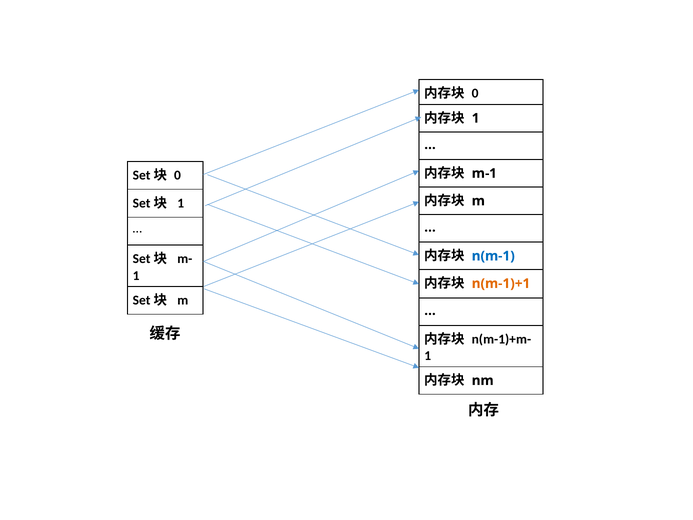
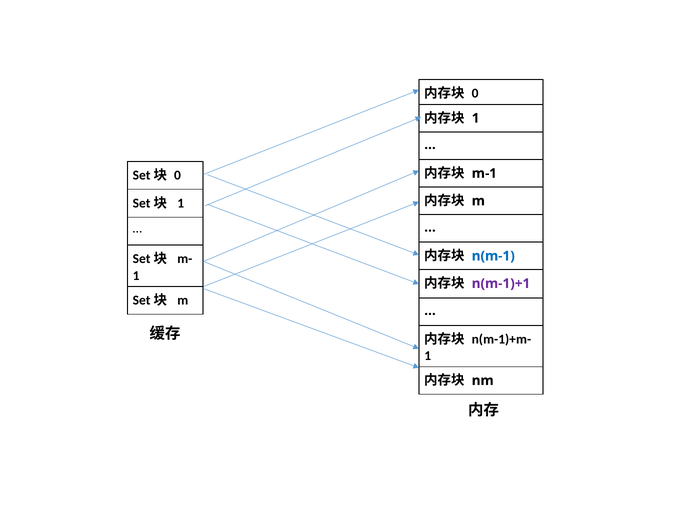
n(m-1)+1 colour: orange -> purple
